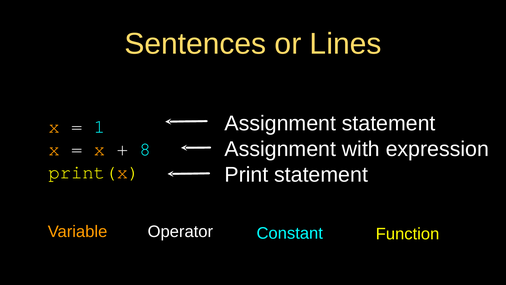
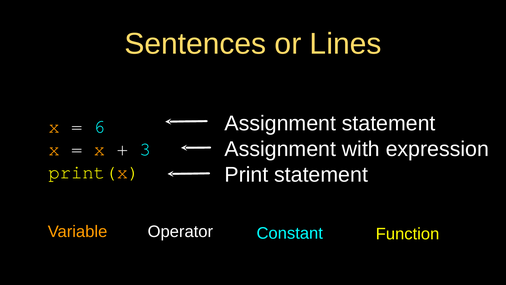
1: 1 -> 6
8: 8 -> 3
